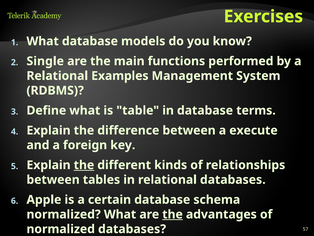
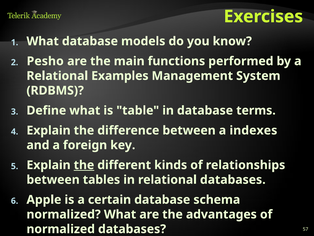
Single: Single -> Pesho
execute: execute -> indexes
the at (173, 214) underline: present -> none
